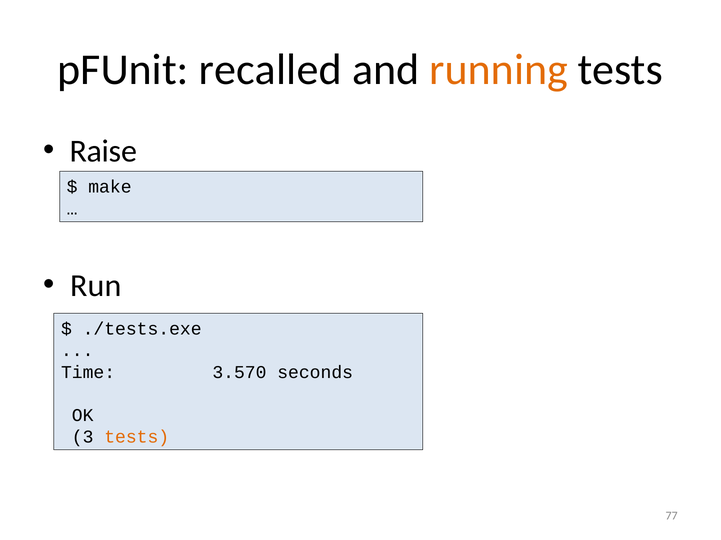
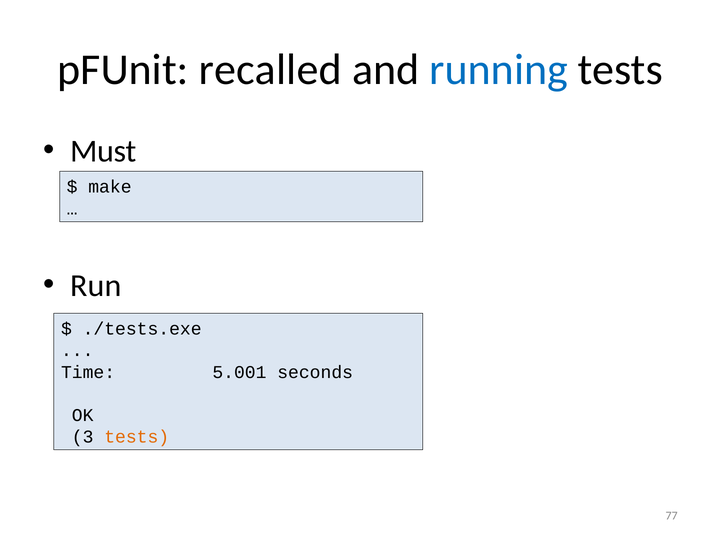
running colour: orange -> blue
Raise: Raise -> Must
3.570: 3.570 -> 5.001
